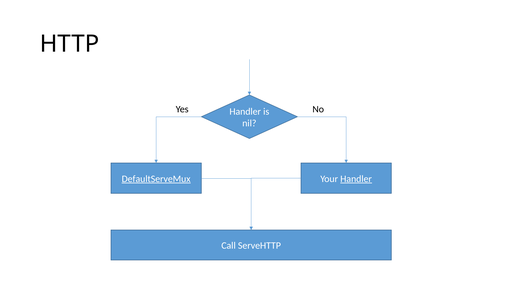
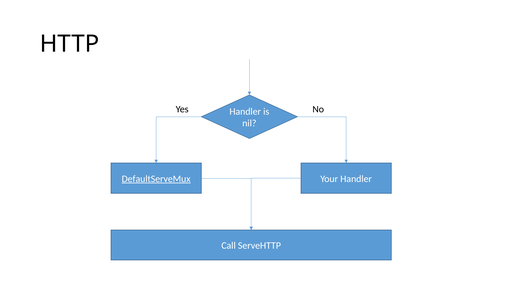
Handler at (356, 179) underline: present -> none
